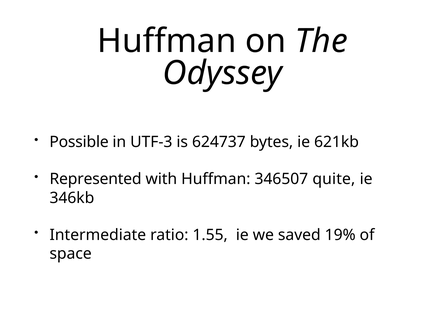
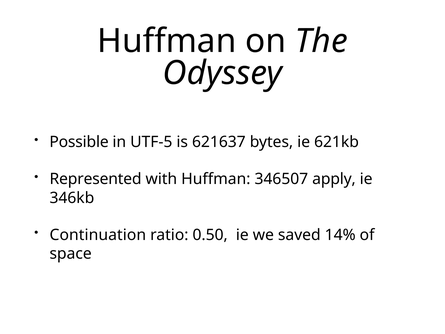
UTF-3: UTF-3 -> UTF-5
624737: 624737 -> 621637
quite: quite -> apply
Intermediate: Intermediate -> Continuation
1.55: 1.55 -> 0.50
19%: 19% -> 14%
